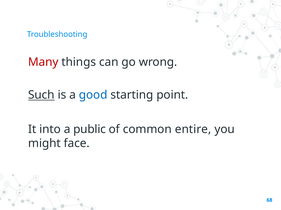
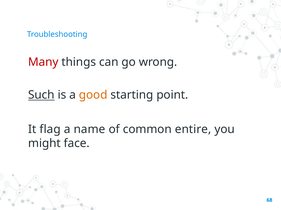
good colour: blue -> orange
into: into -> flag
public: public -> name
